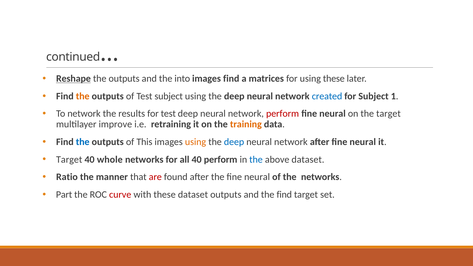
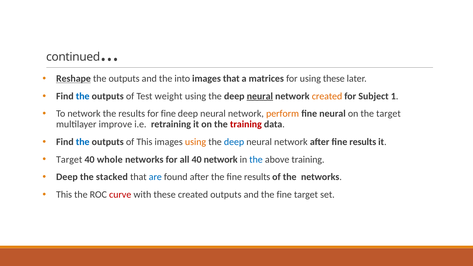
images find: find -> that
the at (83, 96) colour: orange -> blue
Test subject: subject -> weight
neural at (260, 96) underline: none -> present
created at (327, 96) colour: blue -> orange
for test: test -> fine
perform at (283, 114) colour: red -> orange
training at (246, 124) colour: orange -> red
after fine neural: neural -> results
40 perform: perform -> network
above dataset: dataset -> training
Ratio at (67, 177): Ratio -> Deep
manner: manner -> stacked
are colour: red -> blue
the fine neural: neural -> results
Part at (64, 195): Part -> This
these dataset: dataset -> created
and the find: find -> fine
